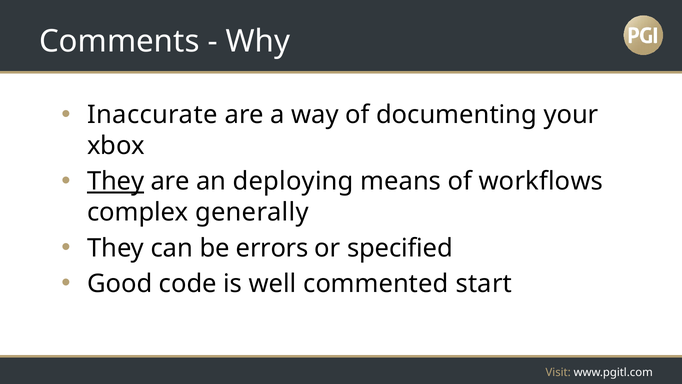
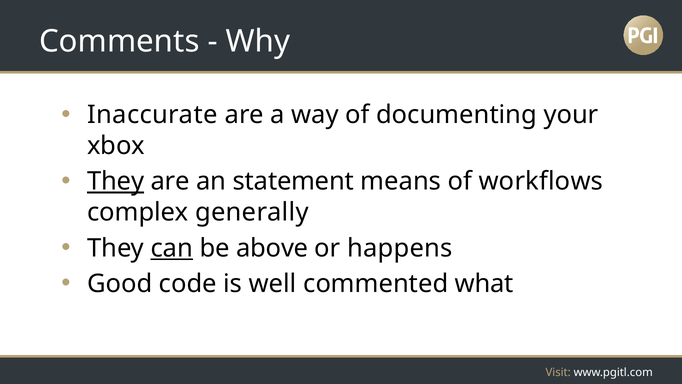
deploying: deploying -> statement
can underline: none -> present
errors: errors -> above
specified: specified -> happens
start: start -> what
